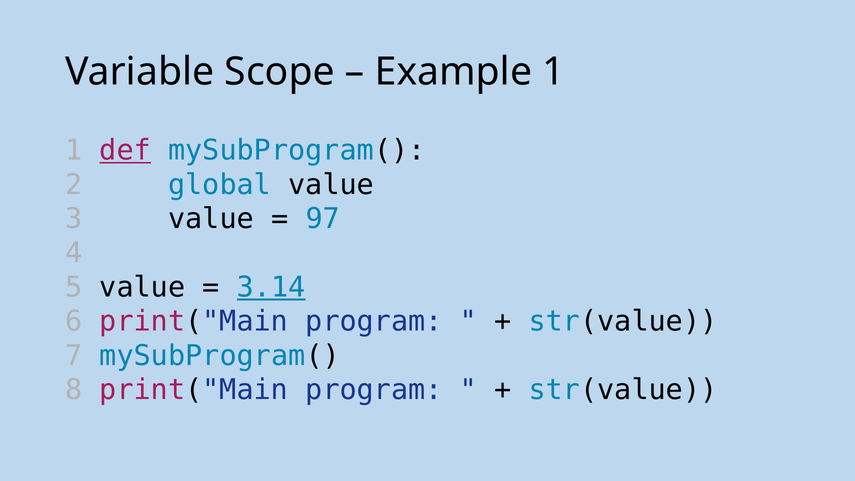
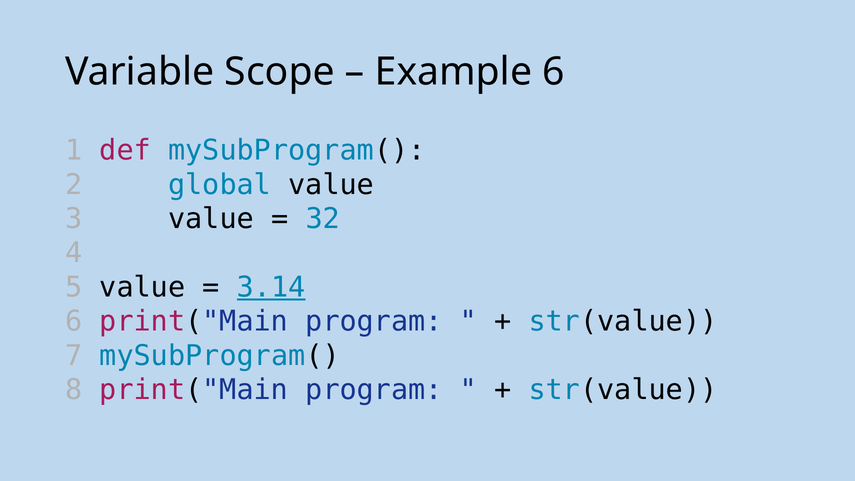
Example 1: 1 -> 6
def underline: present -> none
97: 97 -> 32
